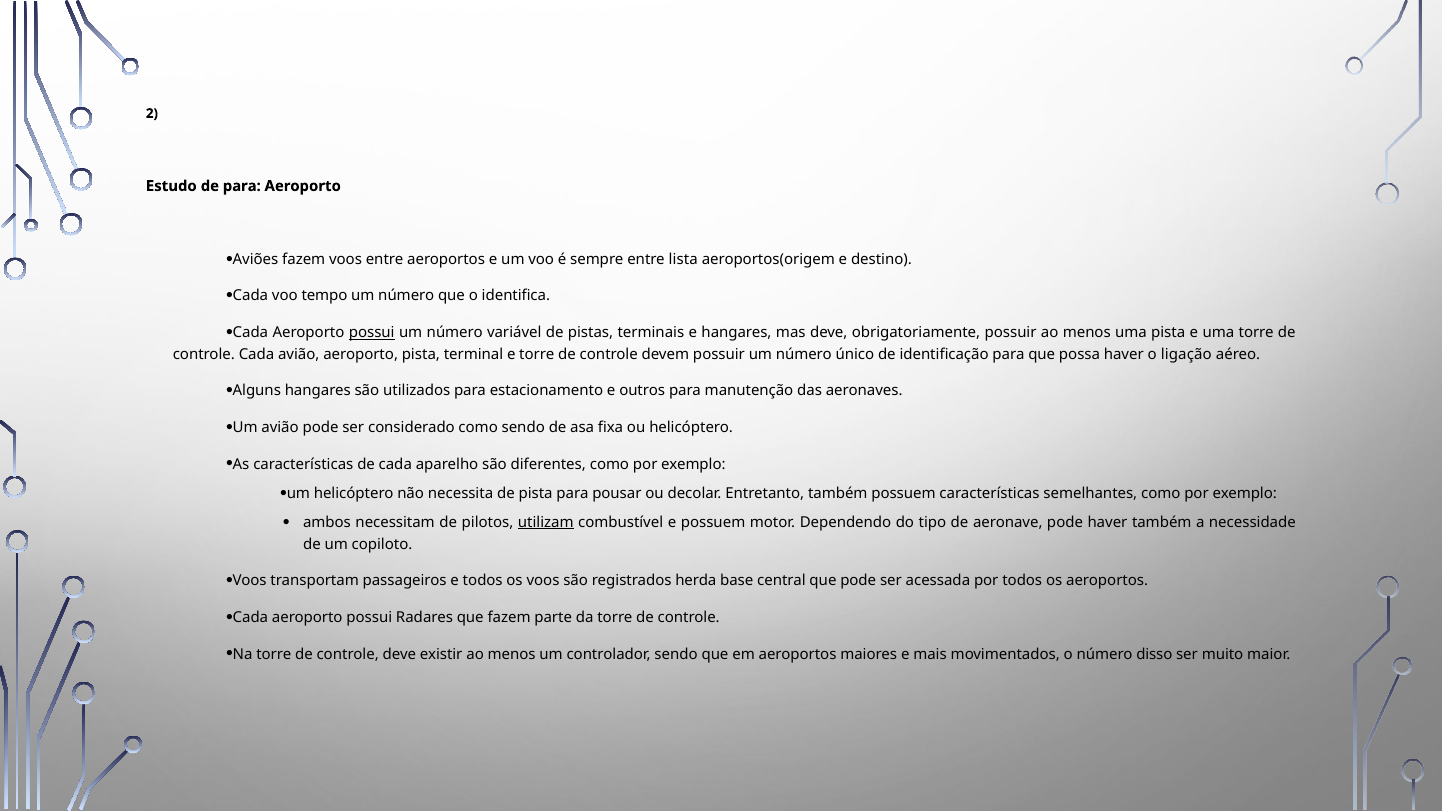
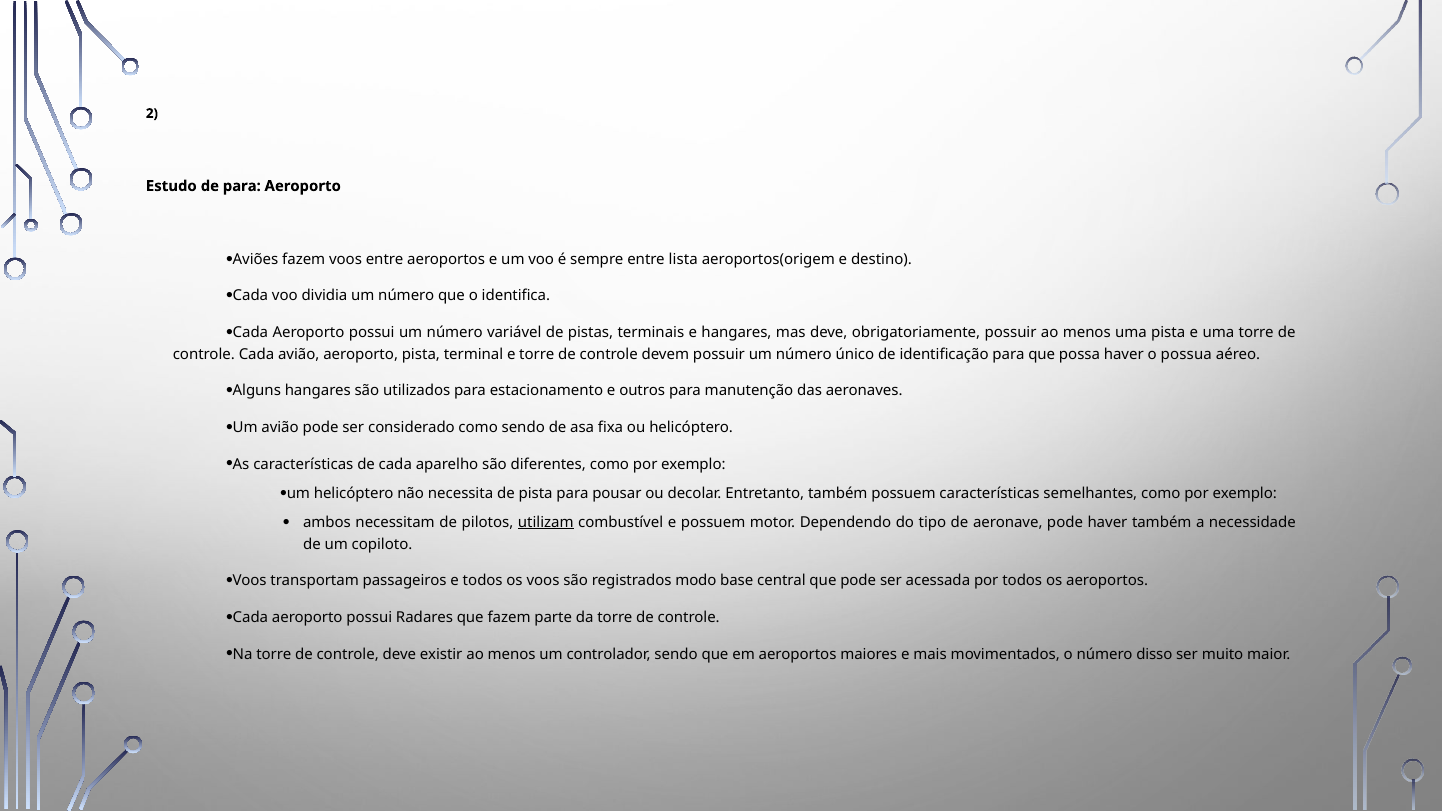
tempo: tempo -> dividia
possui at (372, 333) underline: present -> none
ligação: ligação -> possua
herda: herda -> modo
